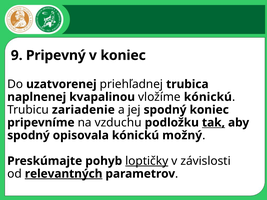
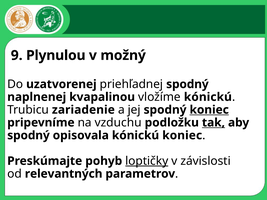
Pripevný: Pripevný -> Plynulou
v koniec: koniec -> možný
priehľadnej trubica: trubica -> spodný
koniec at (209, 110) underline: none -> present
kónickú možný: možný -> koniec
relevantných underline: present -> none
